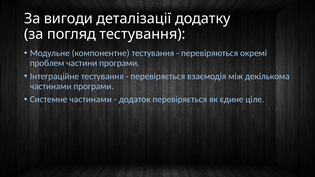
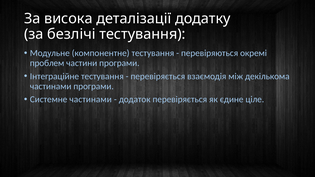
вигоди: вигоди -> висока
погляд: погляд -> безлічі
